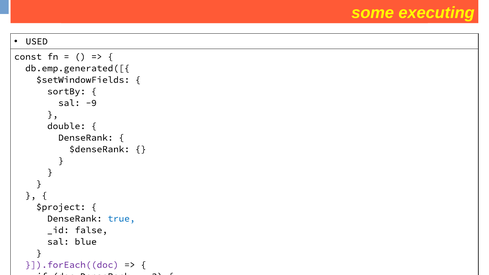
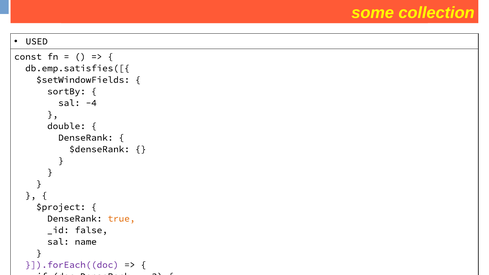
executing at (437, 13): executing -> collection
db.emp.generated([{: db.emp.generated([{ -> db.emp.satisfies([{
-9: -9 -> -4
true colour: blue -> orange
blue: blue -> name
